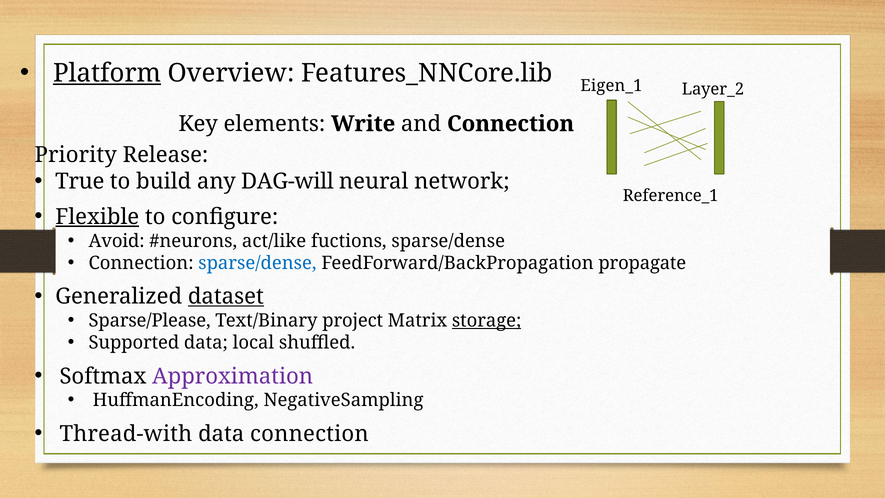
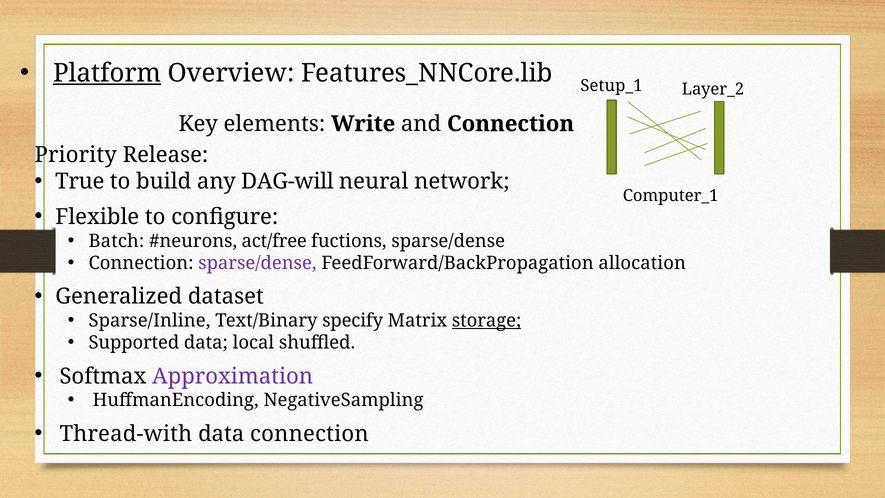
Eigen_1: Eigen_1 -> Setup_1
Reference_1: Reference_1 -> Computer_1
Flexible underline: present -> none
Avoid: Avoid -> Batch
act/like: act/like -> act/free
sparse/dense at (257, 263) colour: blue -> purple
propagate: propagate -> allocation
dataset underline: present -> none
Sparse/Please: Sparse/Please -> Sparse/Inline
project: project -> specify
